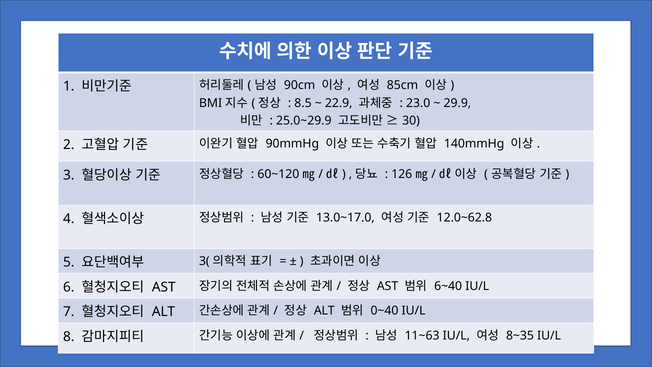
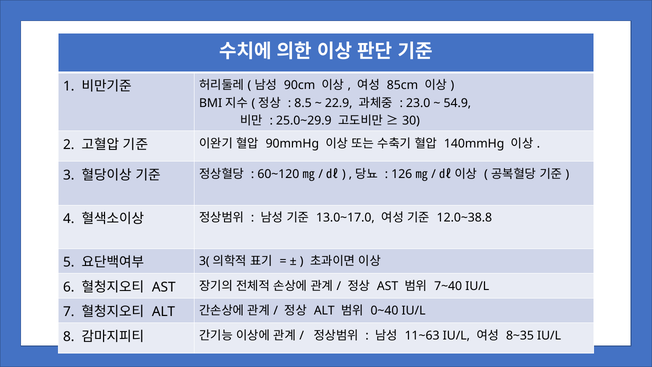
29.9: 29.9 -> 54.9
12.0~62.8: 12.0~62.8 -> 12.0~38.8
6~40: 6~40 -> 7~40
